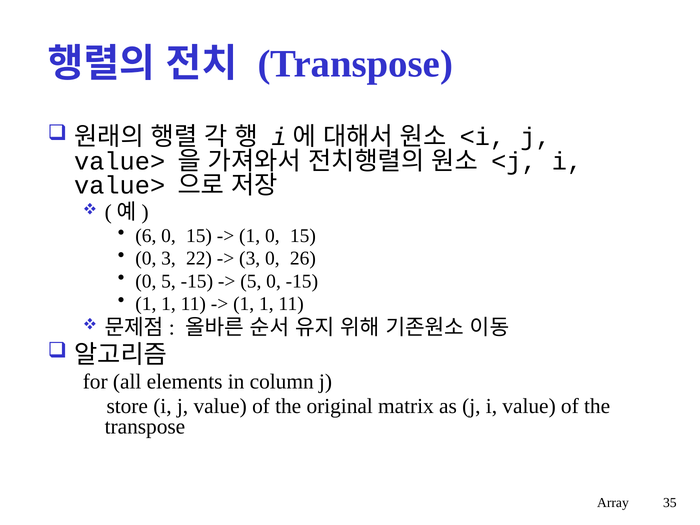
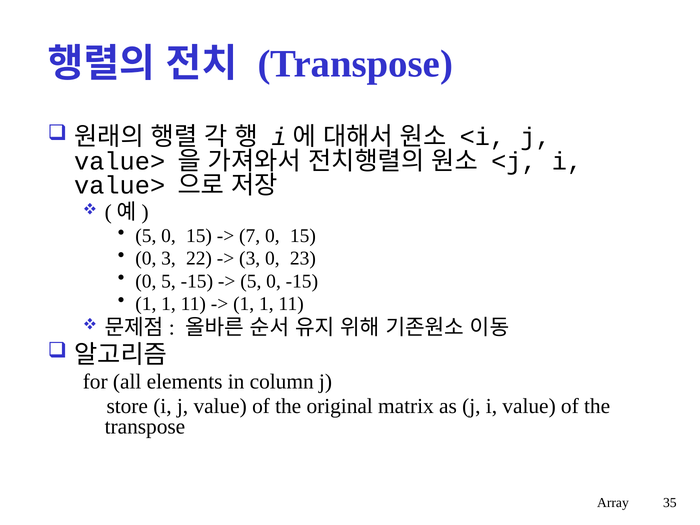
6 at (146, 236): 6 -> 5
1 at (250, 236): 1 -> 7
26: 26 -> 23
